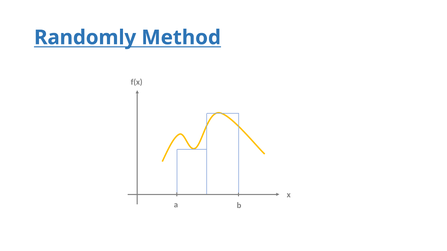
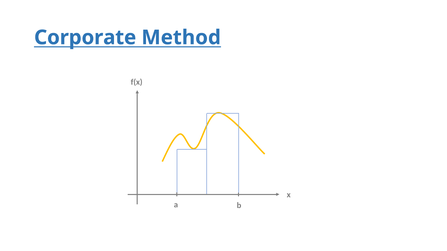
Randomly: Randomly -> Corporate
